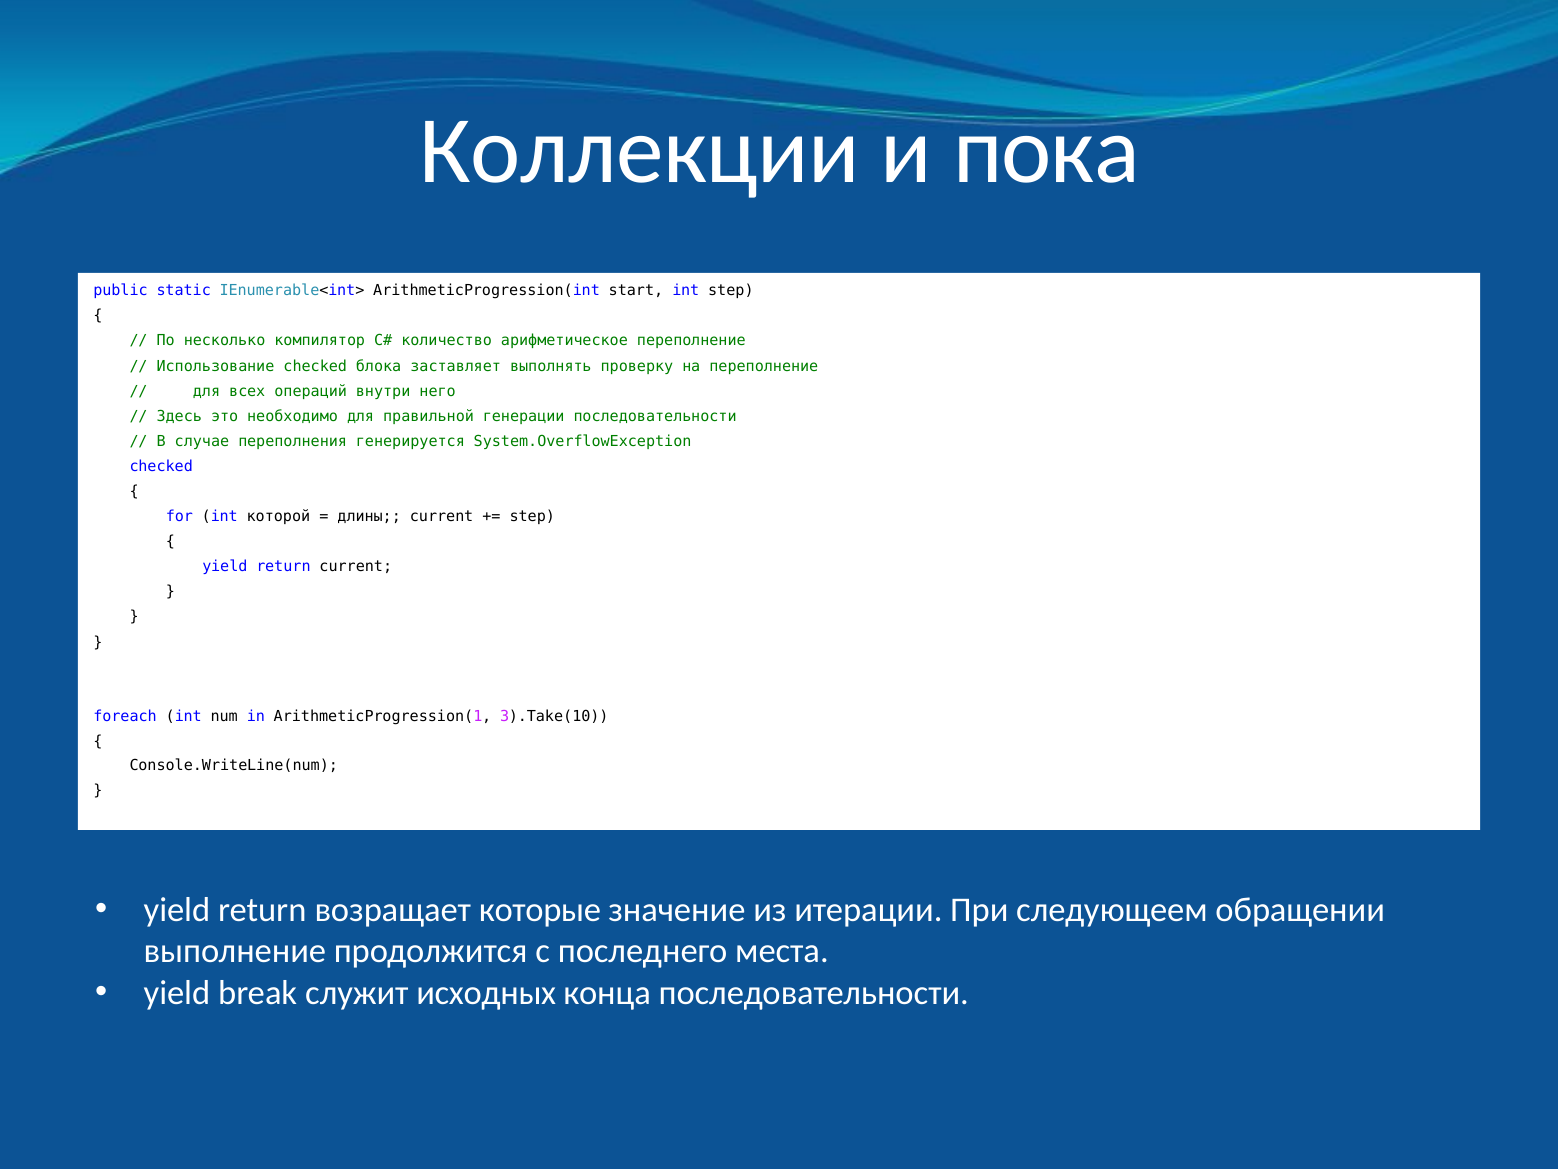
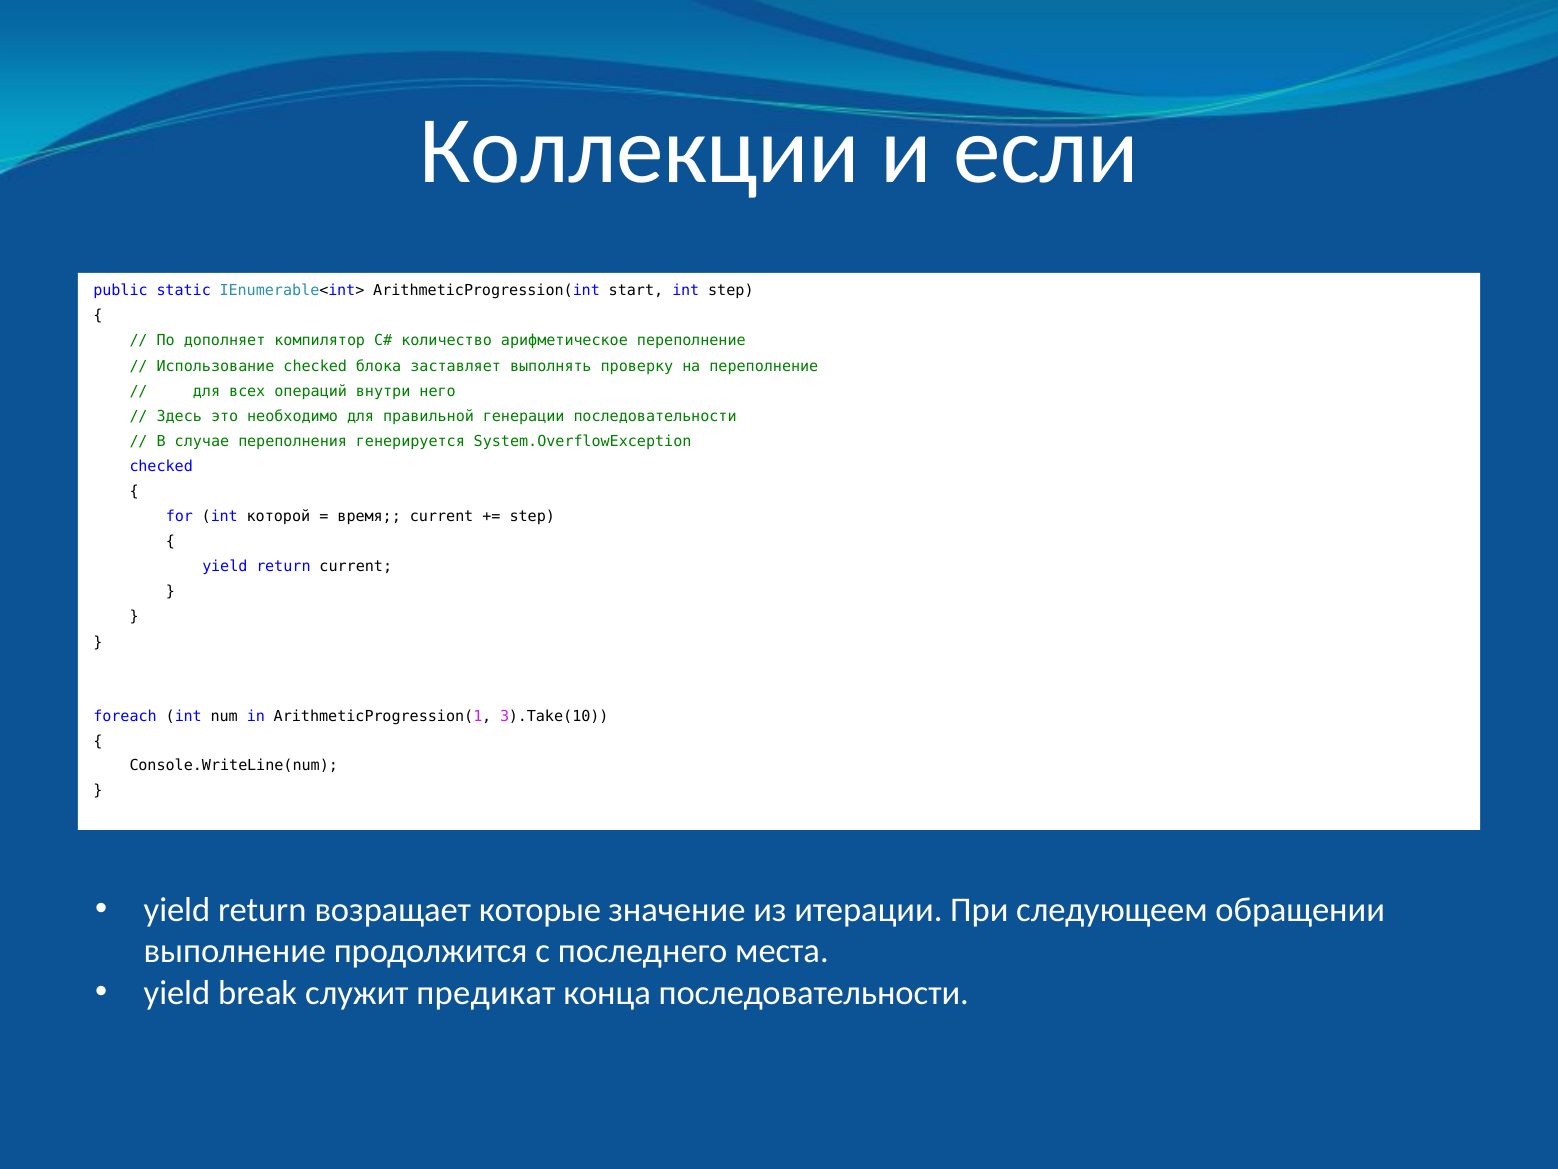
пока: пока -> если
несколько: несколько -> дополняет
длины: длины -> время
исходных: исходных -> предикат
